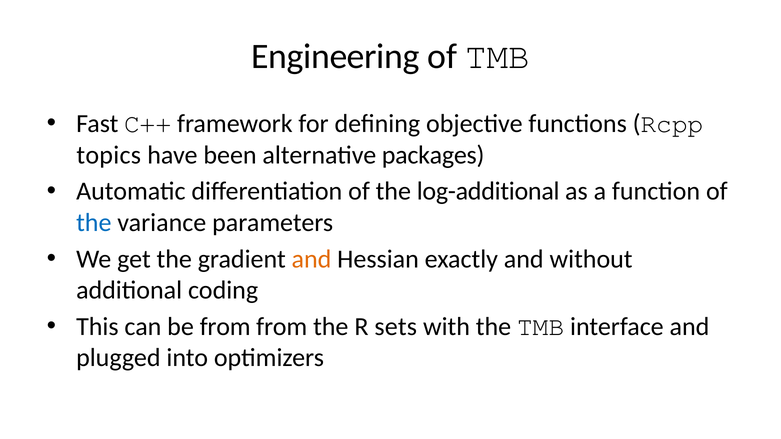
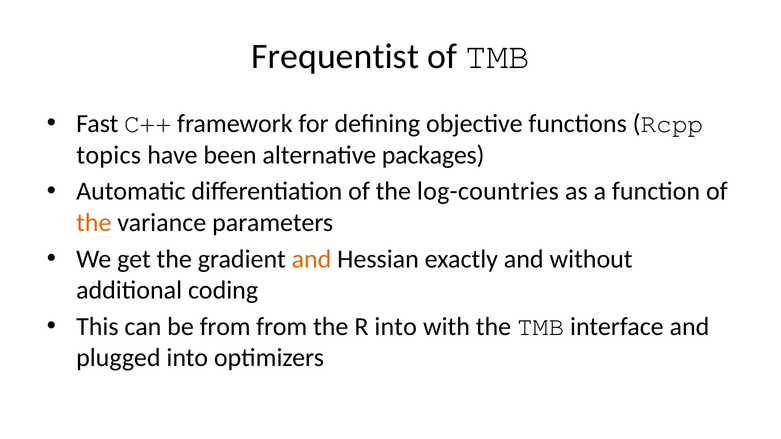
Engineering: Engineering -> Frequentist
log-additional: log-additional -> log-countries
the at (94, 223) colour: blue -> orange
R sets: sets -> into
